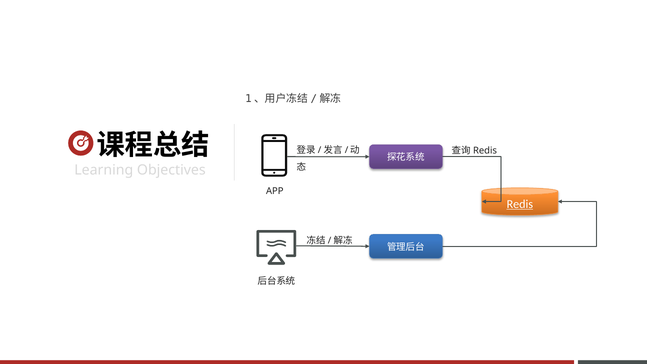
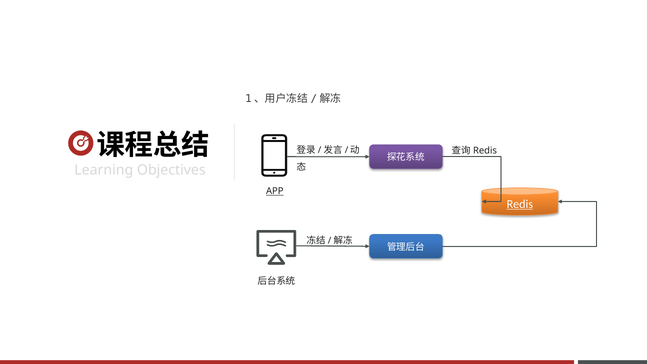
APP underline: none -> present
